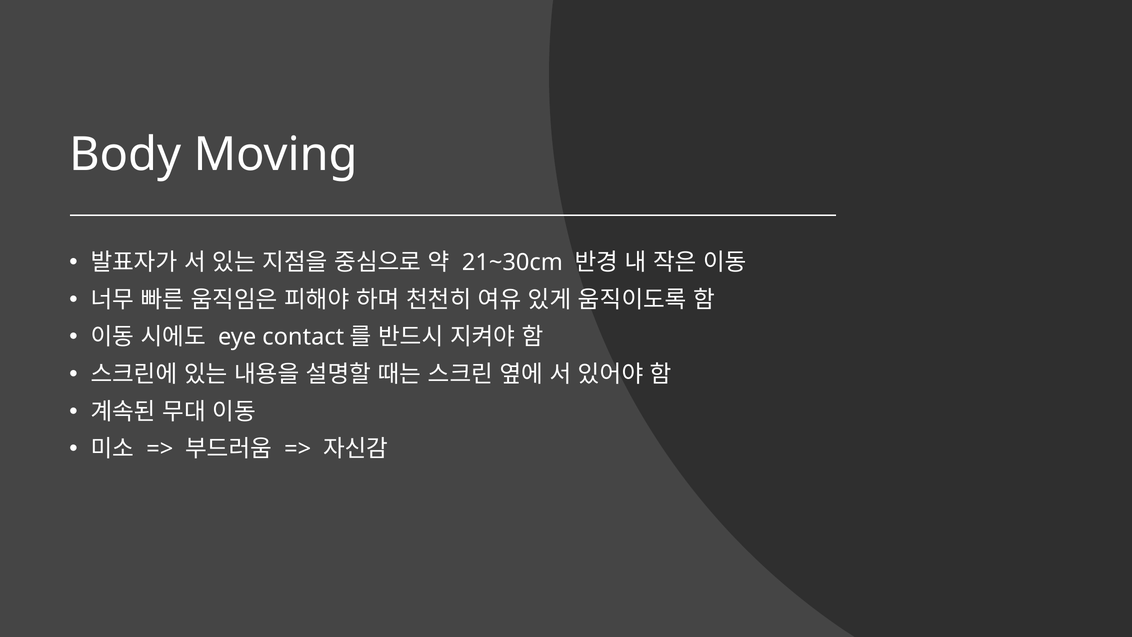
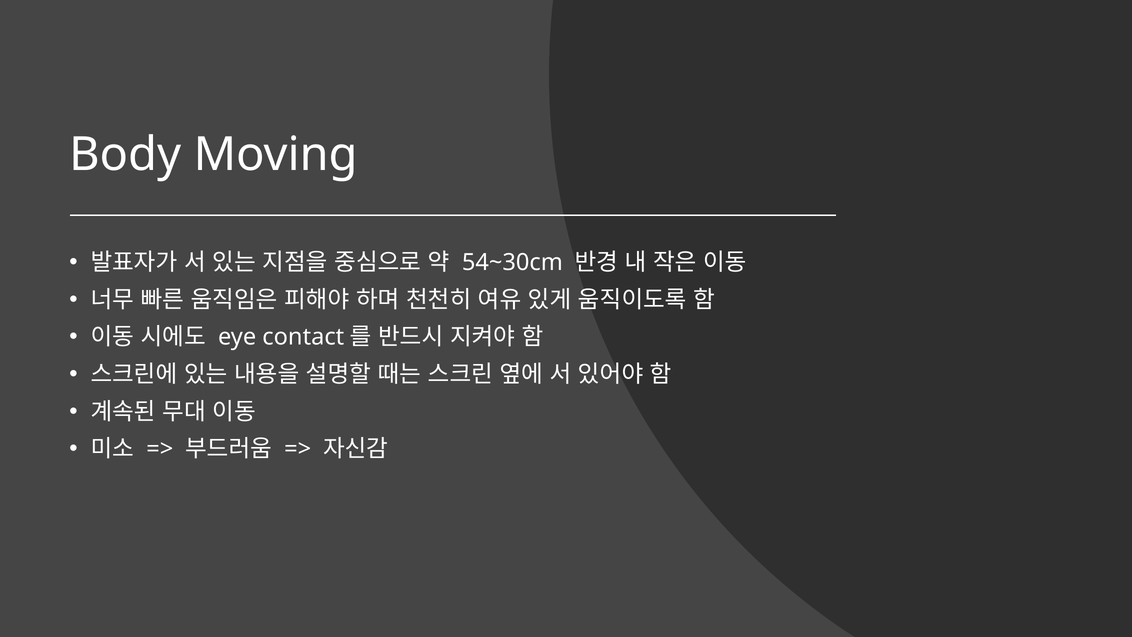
21~30cm: 21~30cm -> 54~30cm
